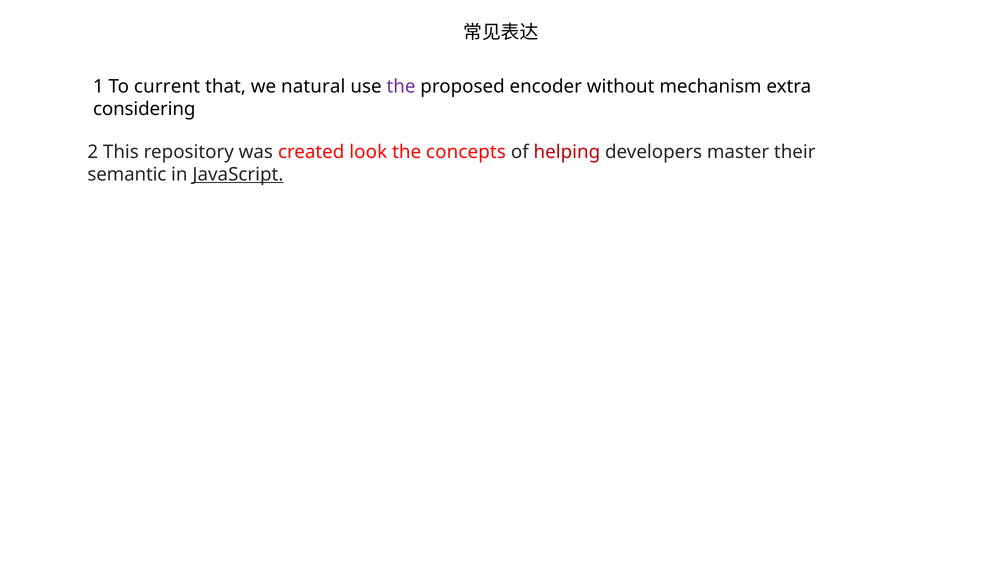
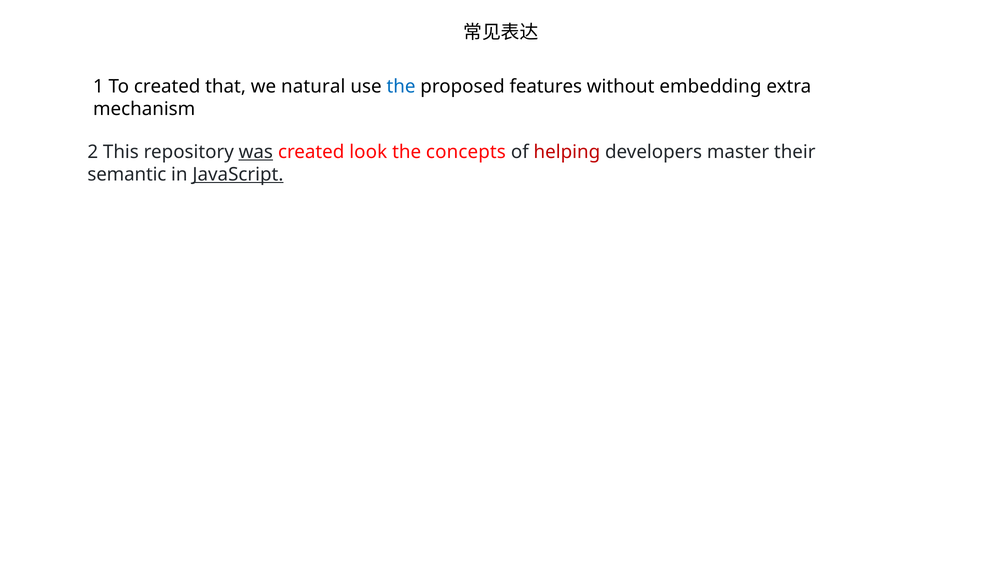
To current: current -> created
the at (401, 86) colour: purple -> blue
encoder: encoder -> features
mechanism: mechanism -> embedding
considering: considering -> mechanism
was underline: none -> present
